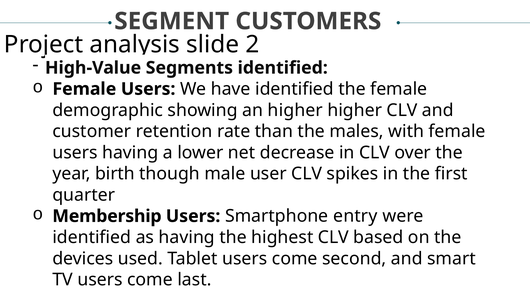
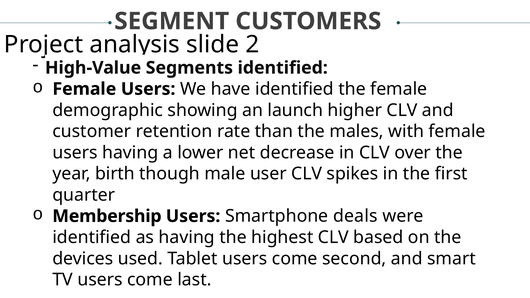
an higher: higher -> launch
entry: entry -> deals
